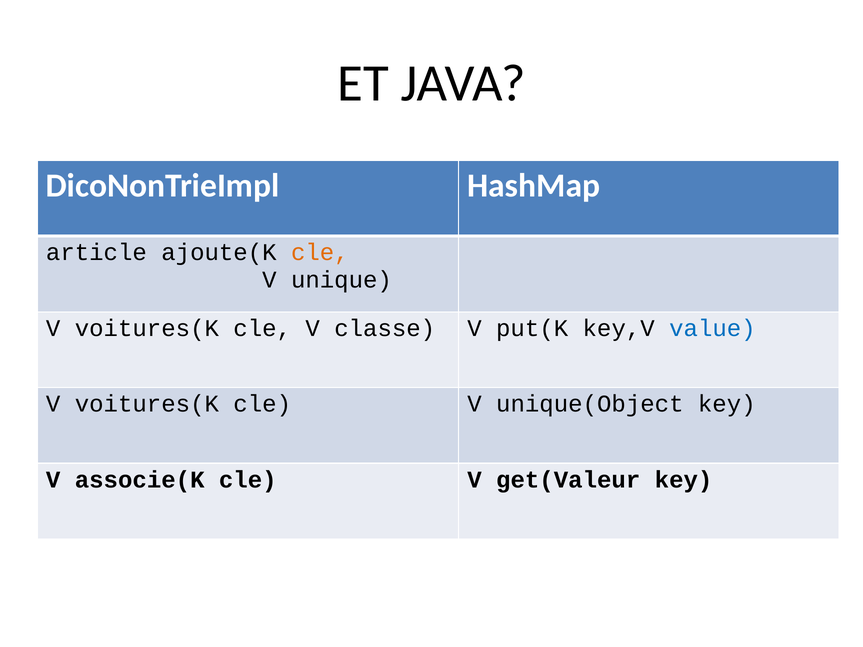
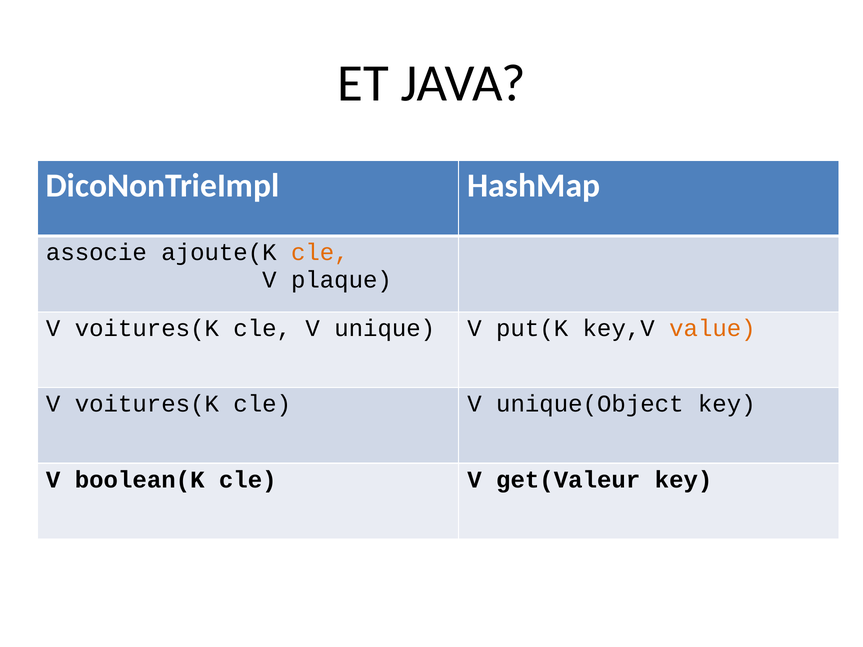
article: article -> associe
unique: unique -> plaque
classe: classe -> unique
value colour: blue -> orange
associe(K: associe(K -> boolean(K
